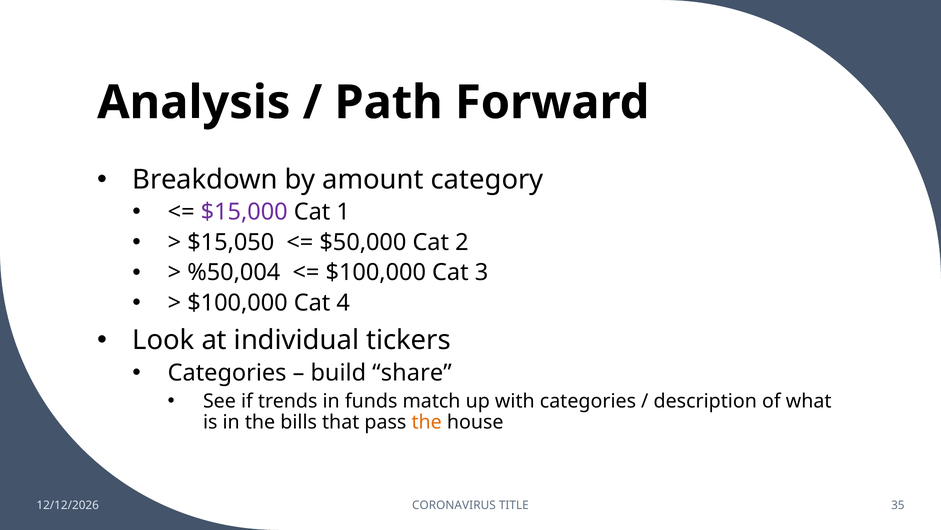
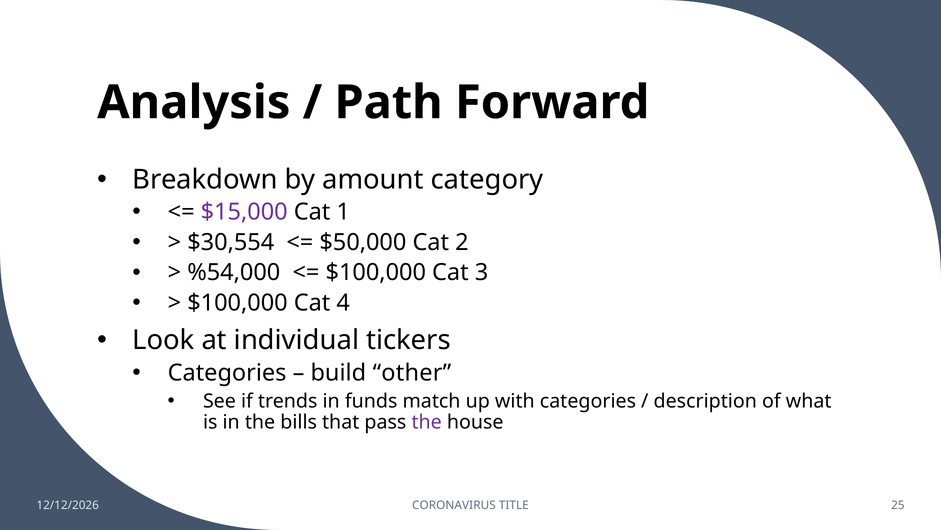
$15,050: $15,050 -> $30,554
%50,004: %50,004 -> %54,000
share: share -> other
the at (427, 422) colour: orange -> purple
35: 35 -> 25
